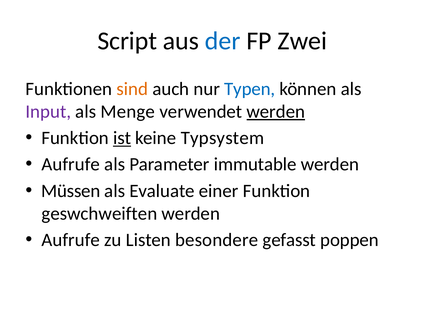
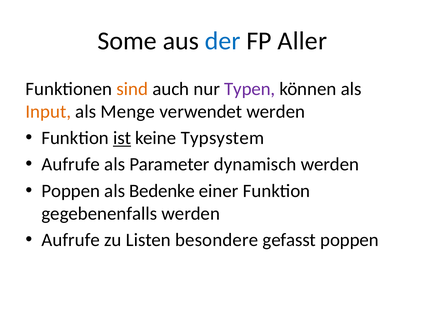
Script: Script -> Some
Zwei: Zwei -> Aller
Typen colour: blue -> purple
Input colour: purple -> orange
werden at (276, 112) underline: present -> none
immutable: immutable -> dynamisch
Müssen at (71, 191): Müssen -> Poppen
Evaluate: Evaluate -> Bedenke
geswchweiften: geswchweiften -> gegebenenfalls
